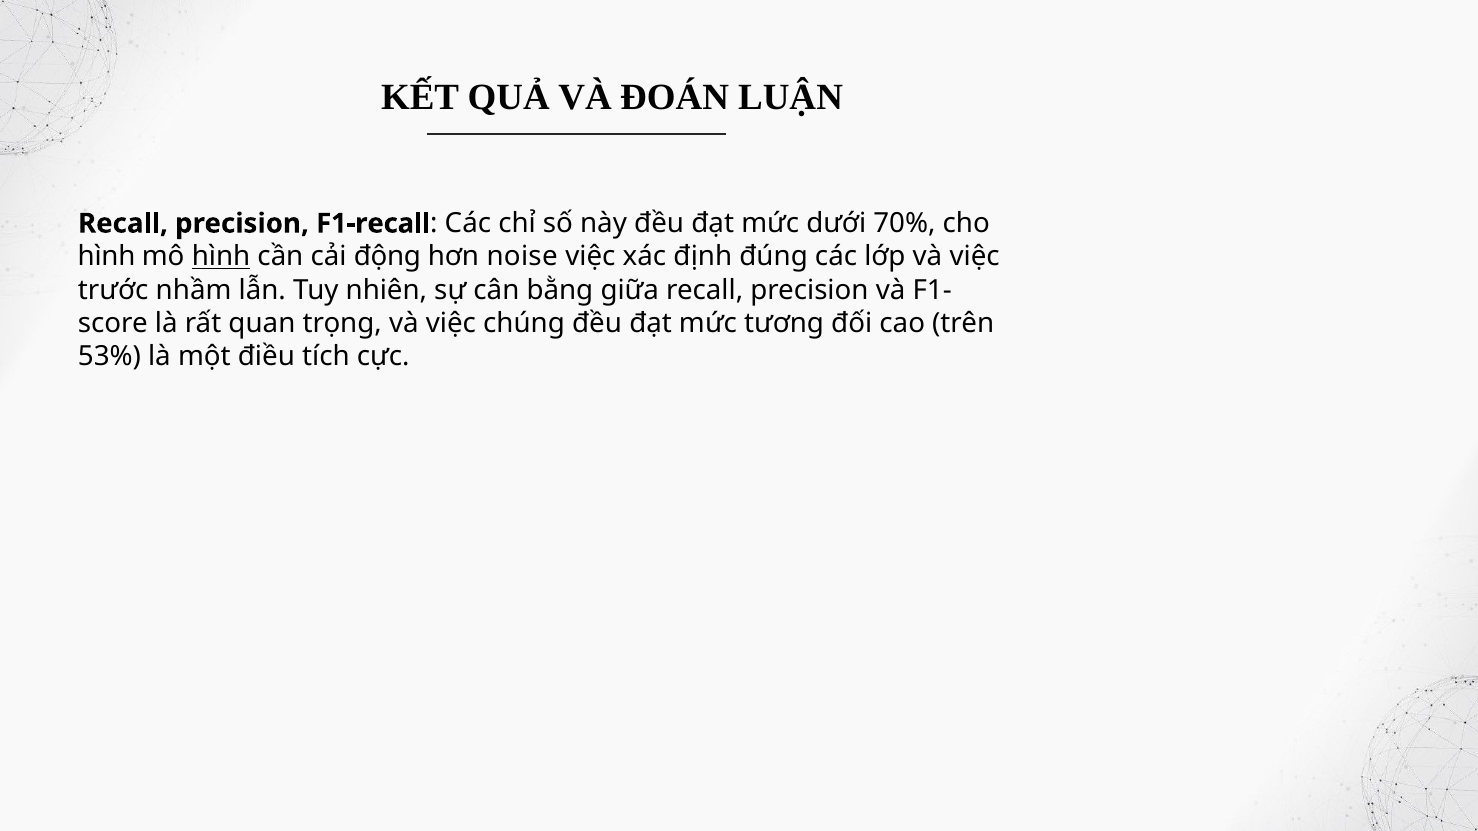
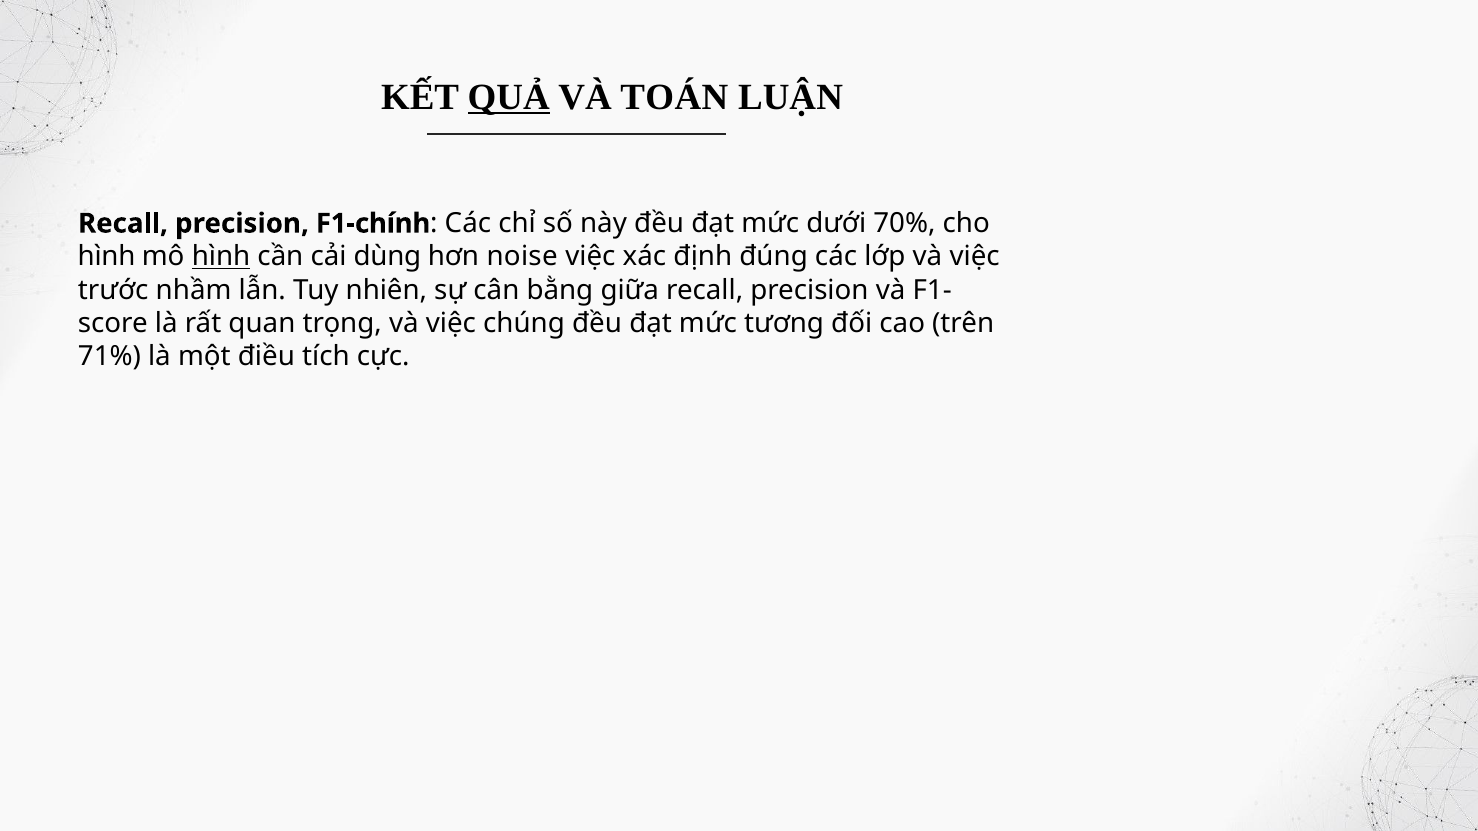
QUẢ underline: none -> present
ĐOÁN: ĐOÁN -> TOÁN
F1-recall: F1-recall -> F1-chính
động: động -> dùng
53%: 53% -> 71%
